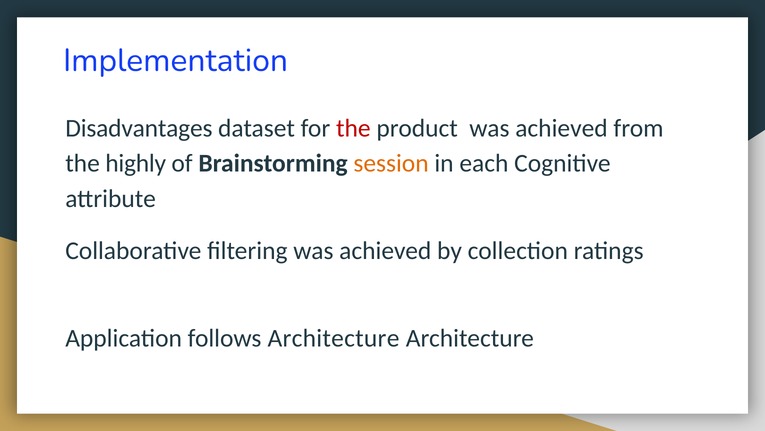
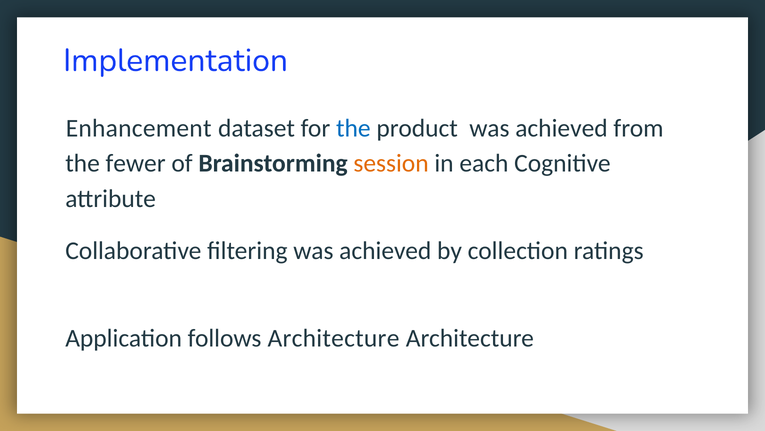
Disadvantages: Disadvantages -> Enhancement
the at (353, 128) colour: red -> blue
highly: highly -> fewer
